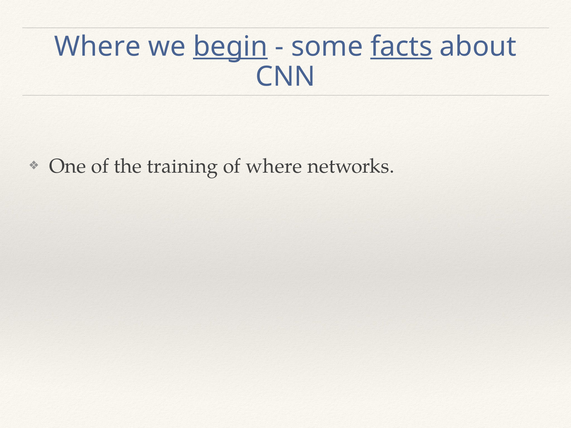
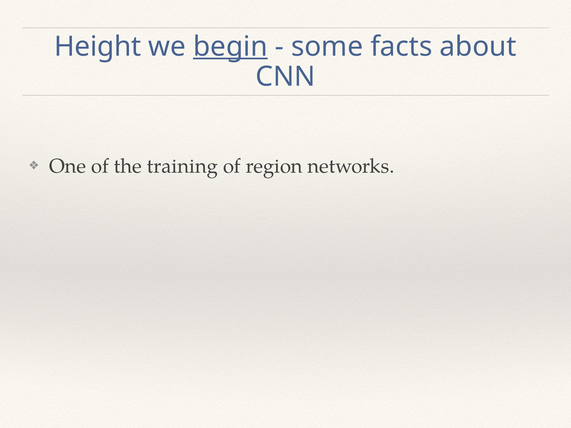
Where at (97, 47): Where -> Height
facts underline: present -> none
of where: where -> region
